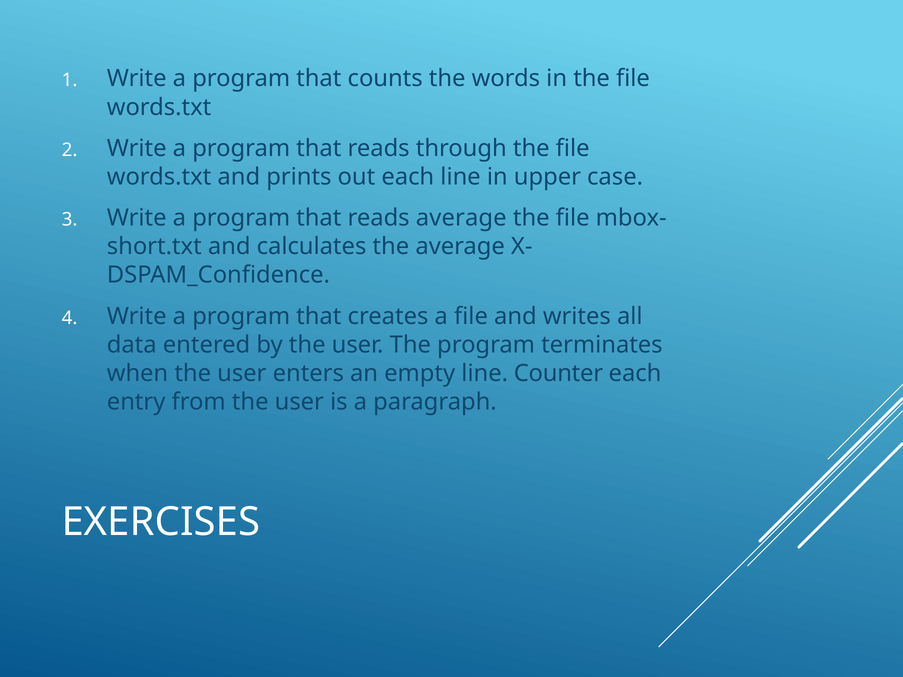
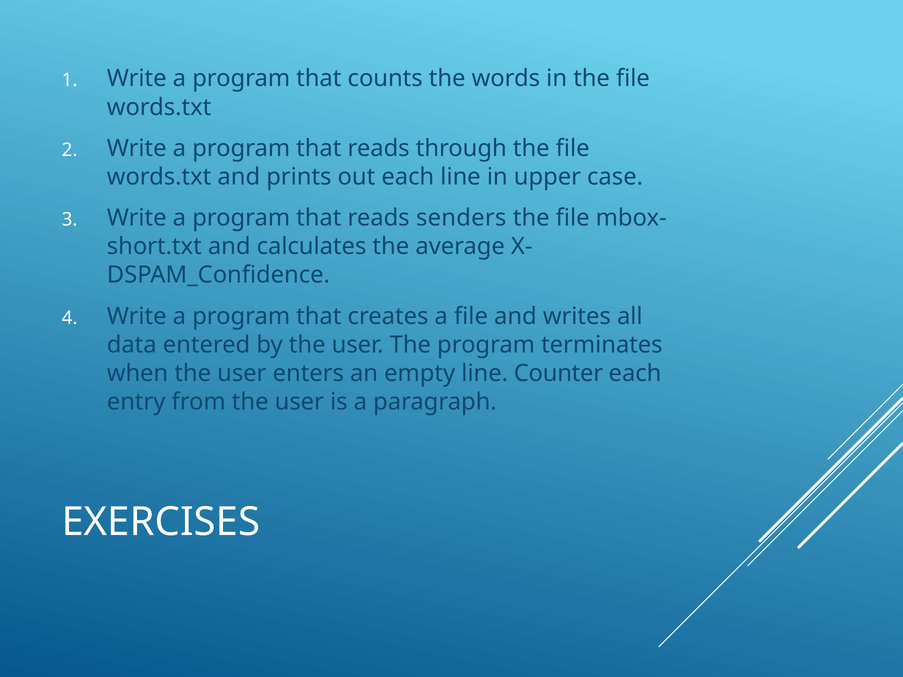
reads average: average -> senders
